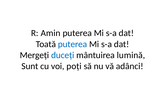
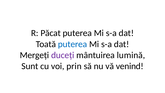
Amin: Amin -> Păcat
duceți colour: blue -> purple
poți: poți -> prin
adânci: adânci -> venind
